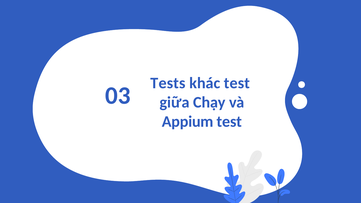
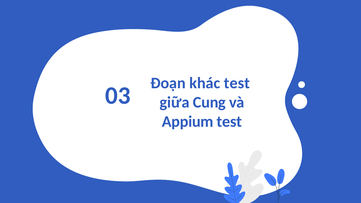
Tests: Tests -> Đoạn
Chạy: Chạy -> Cung
